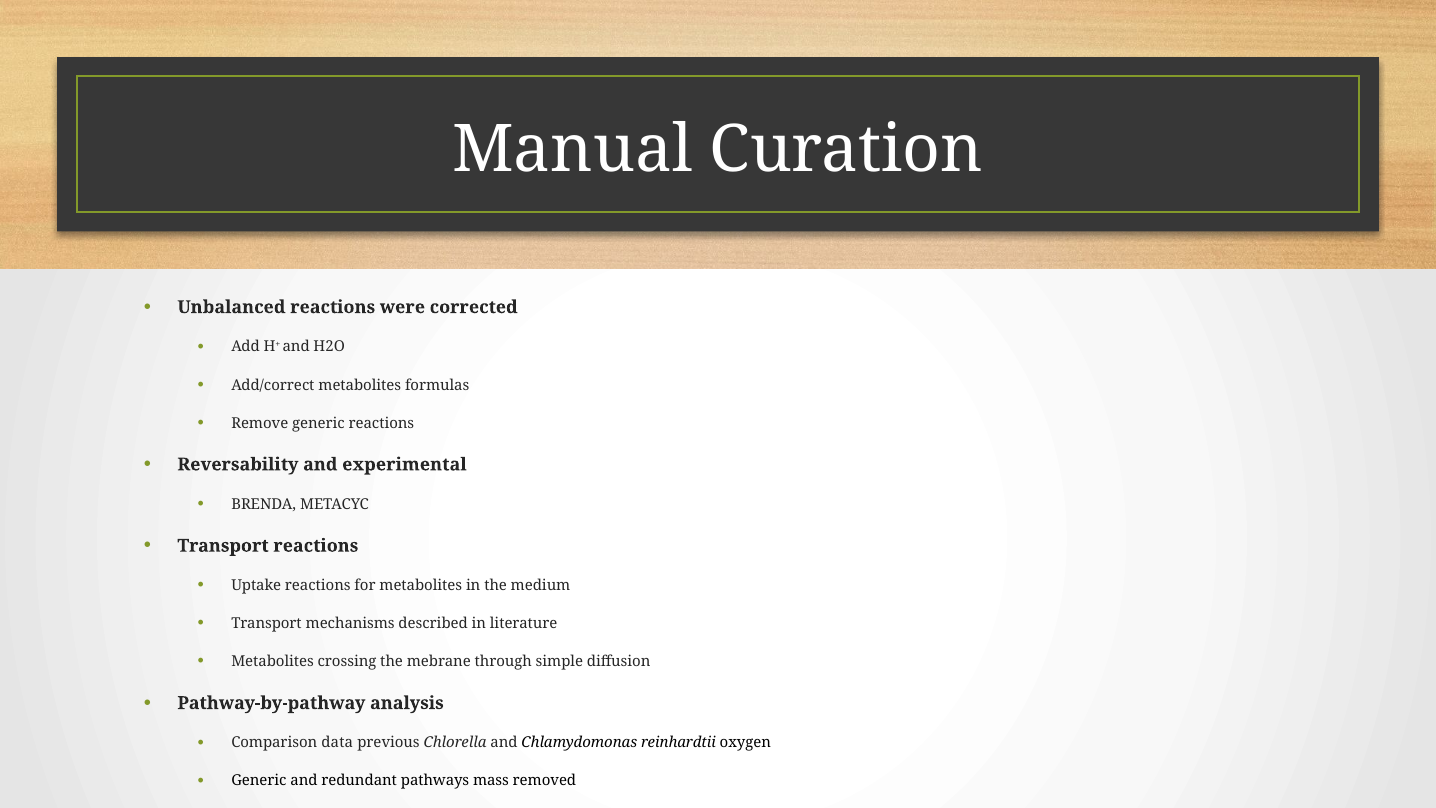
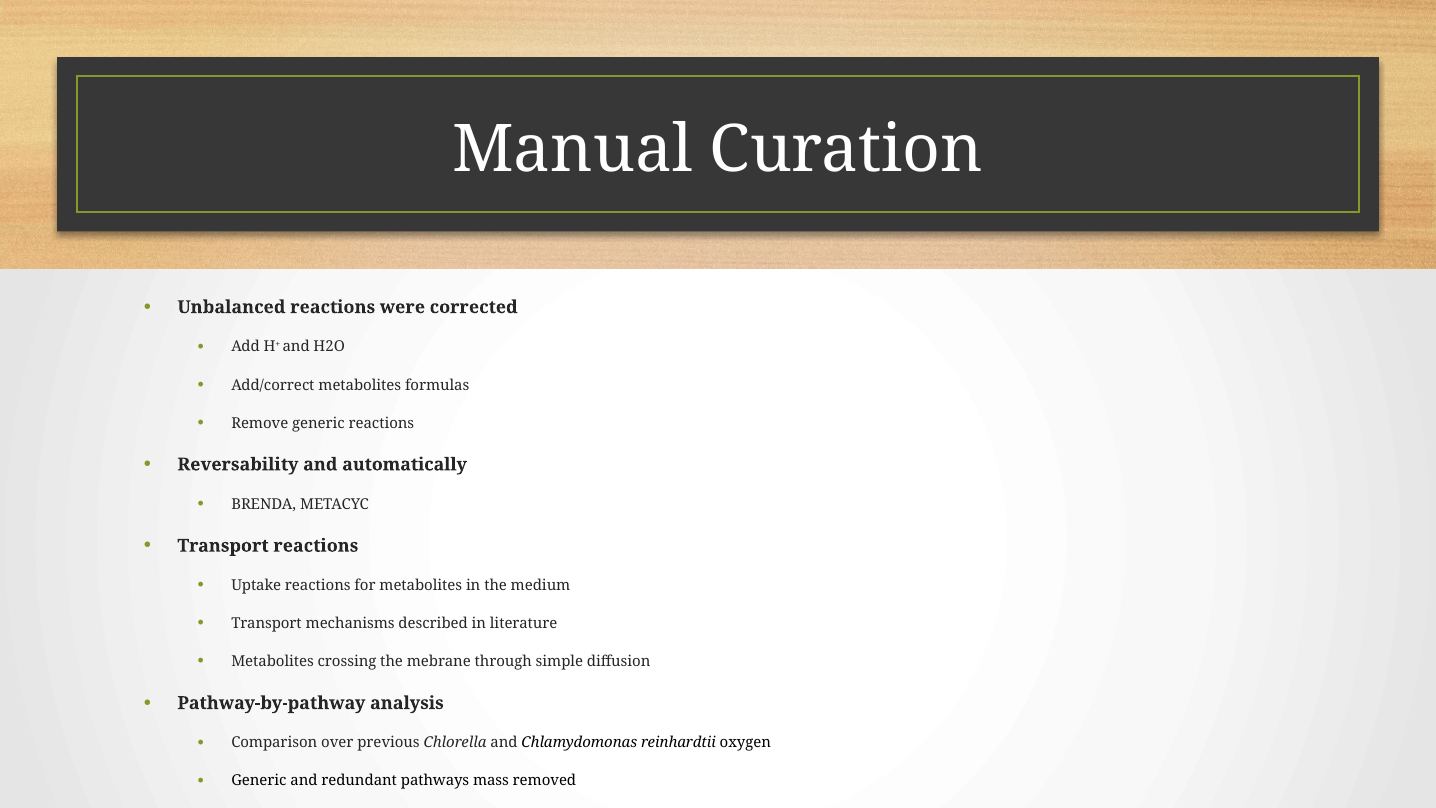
experimental: experimental -> automatically
data: data -> over
